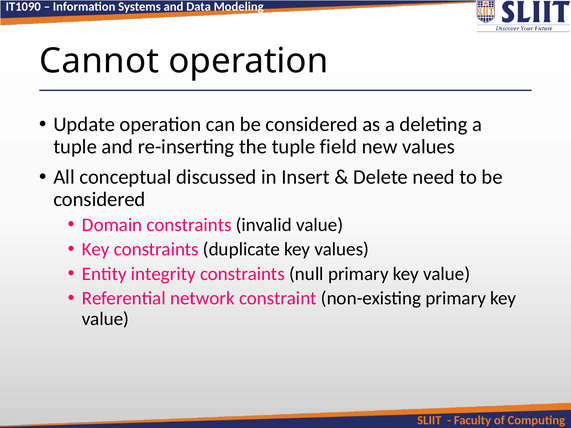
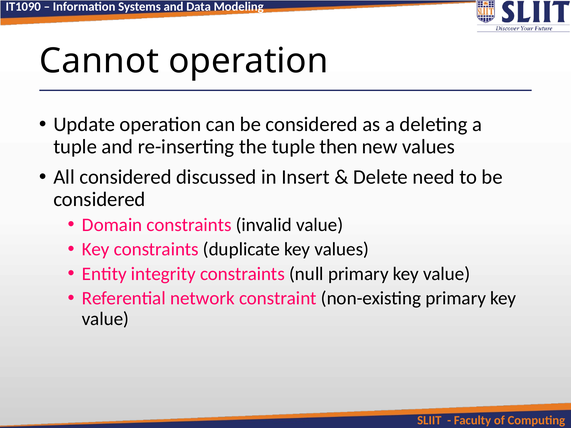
field: field -> then
All conceptual: conceptual -> considered
